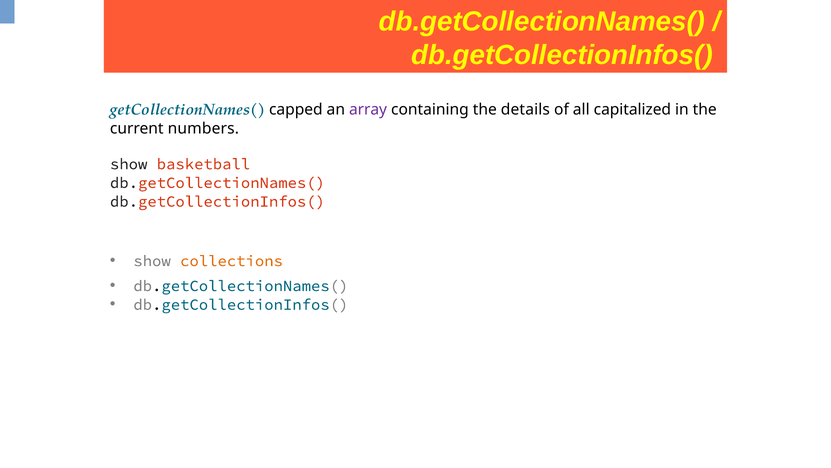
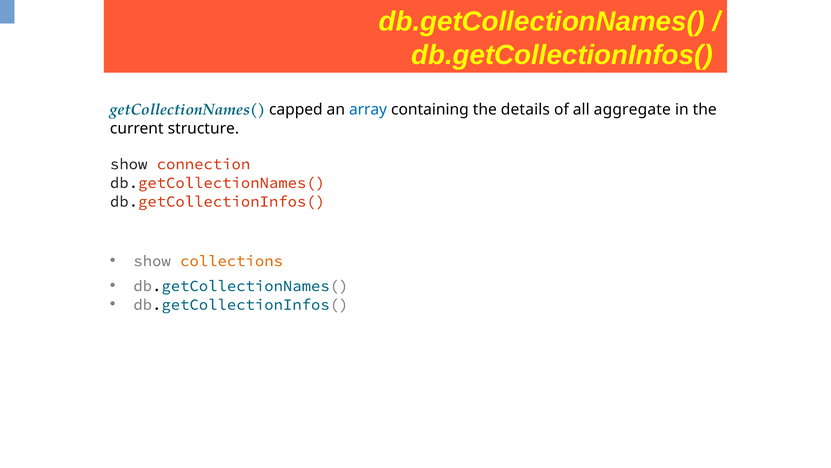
array colour: purple -> blue
capitalized: capitalized -> aggregate
numbers: numbers -> structure
basketball: basketball -> connection
